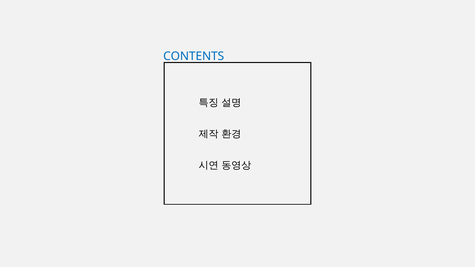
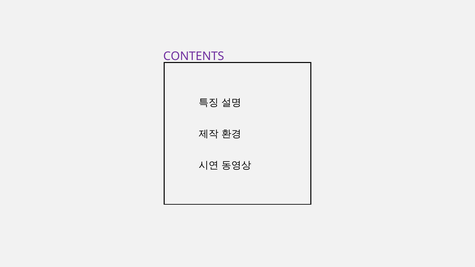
CONTENTS colour: blue -> purple
